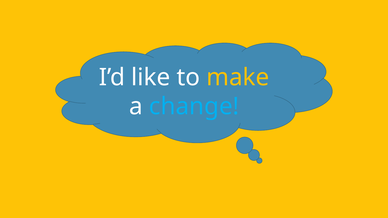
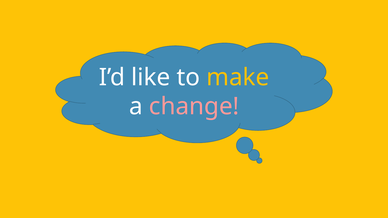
change colour: light blue -> pink
